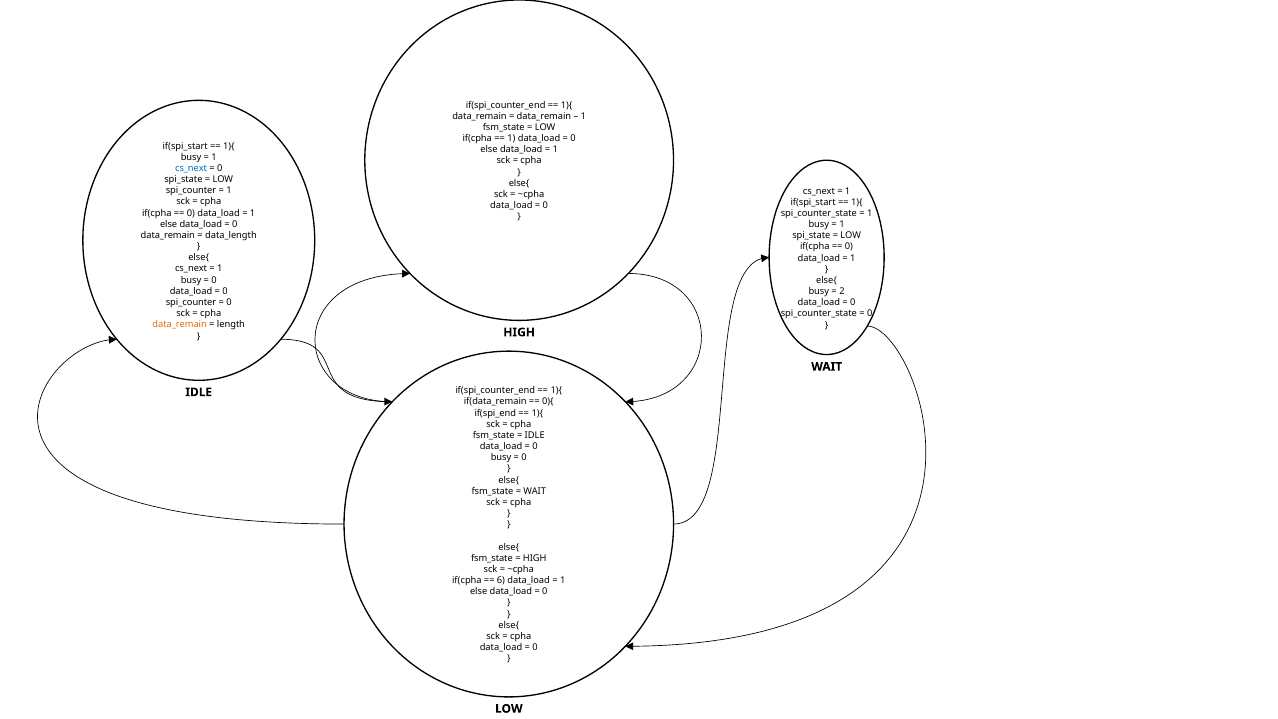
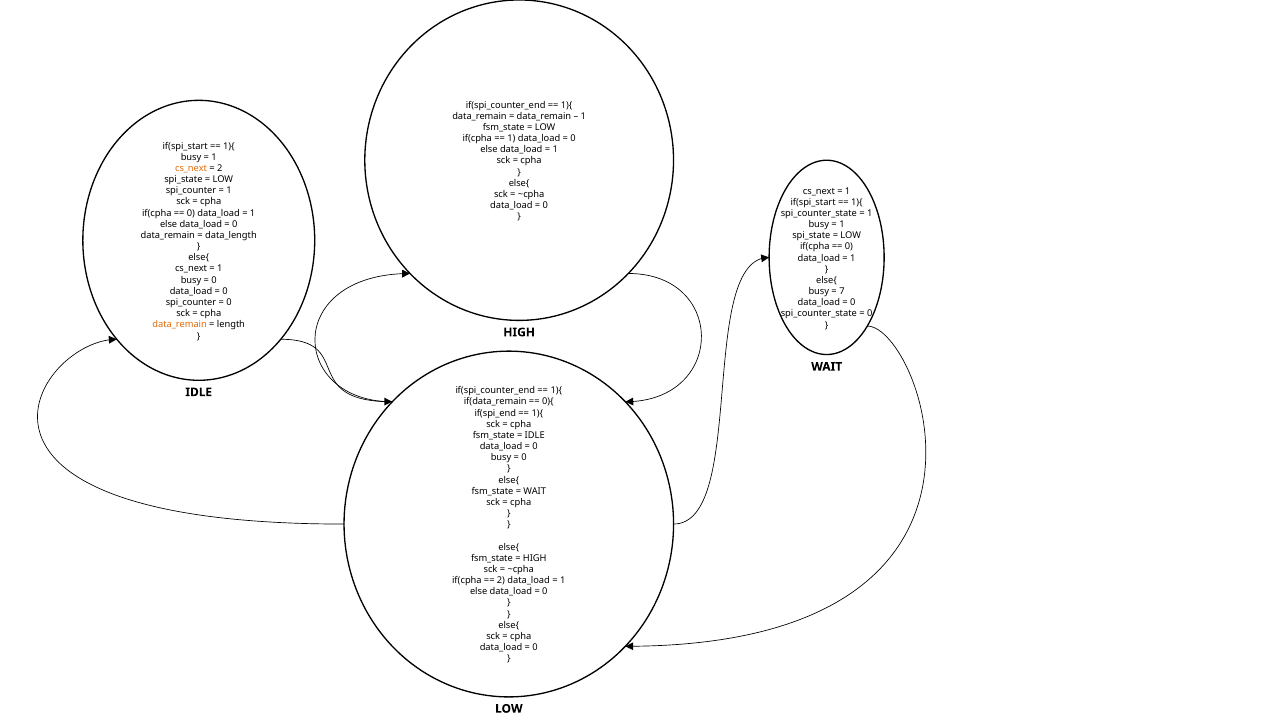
cs_next at (191, 168) colour: blue -> orange
0 at (220, 168): 0 -> 2
2: 2 -> 7
6 at (501, 580): 6 -> 2
